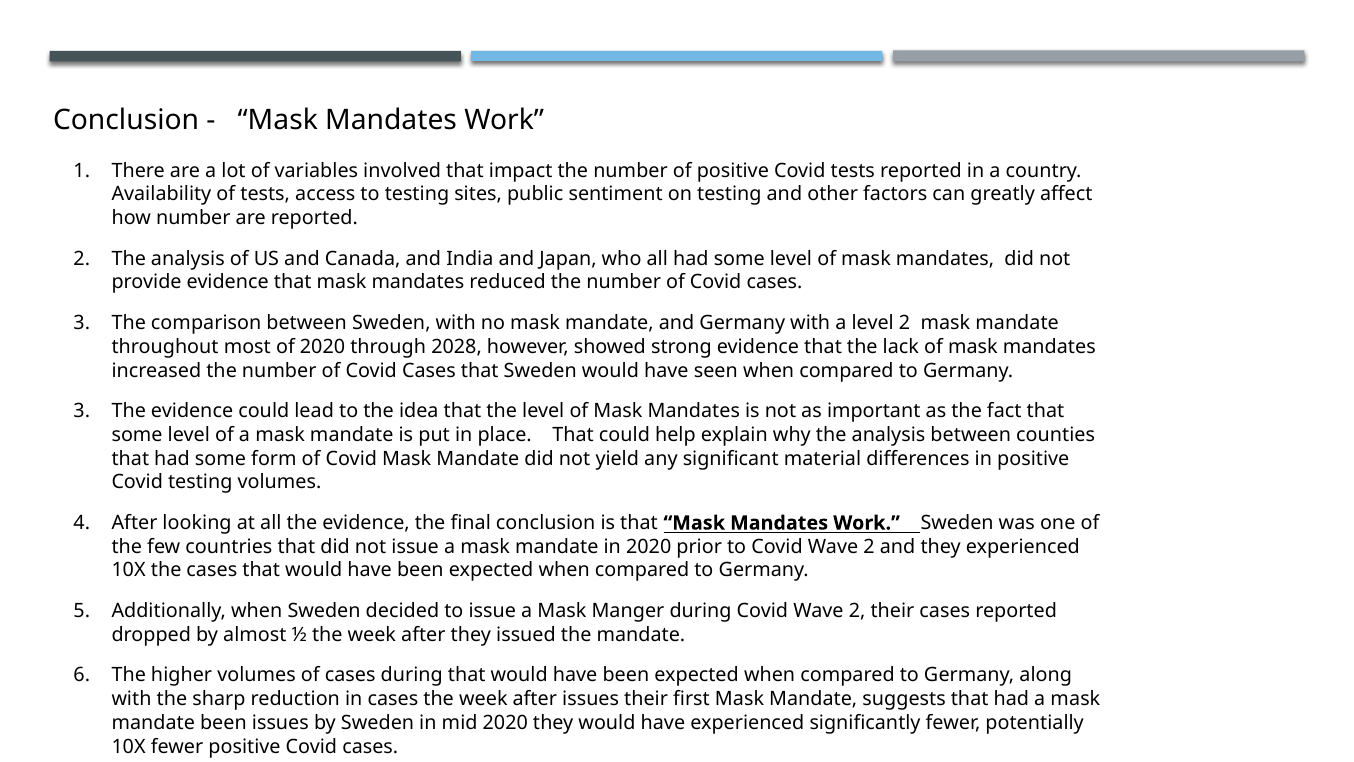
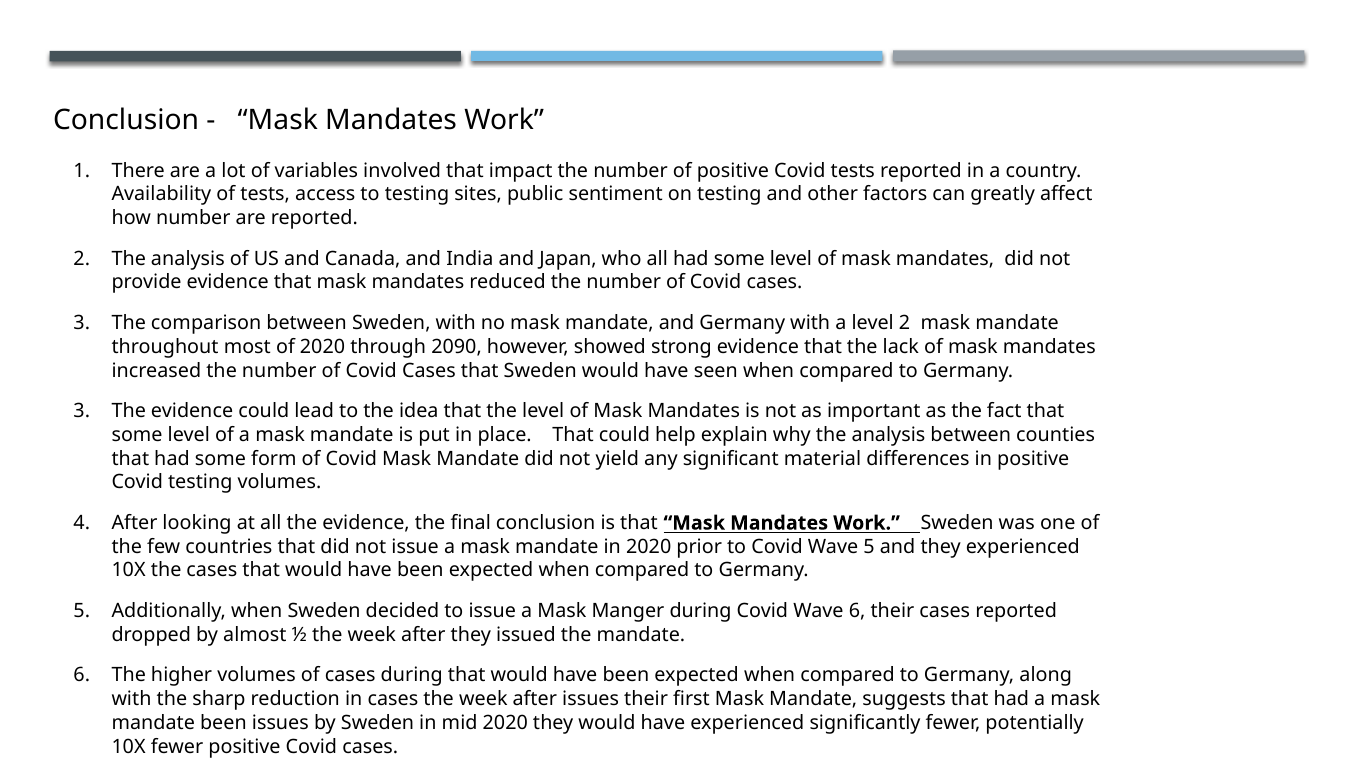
2028: 2028 -> 2090
to Covid Wave 2: 2 -> 5
during Covid Wave 2: 2 -> 6
